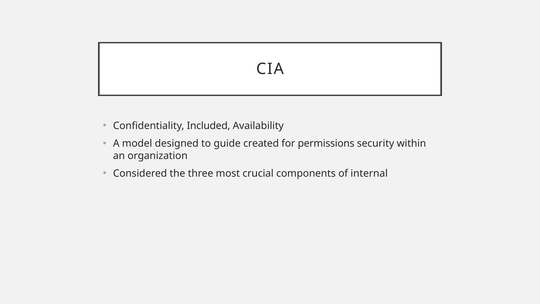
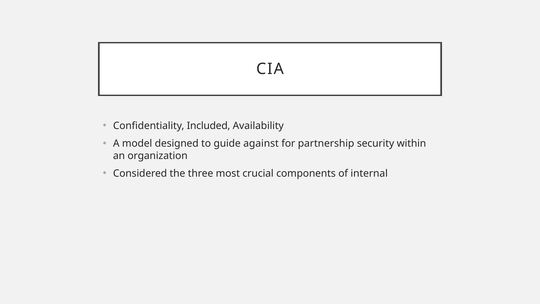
created: created -> against
permissions: permissions -> partnership
